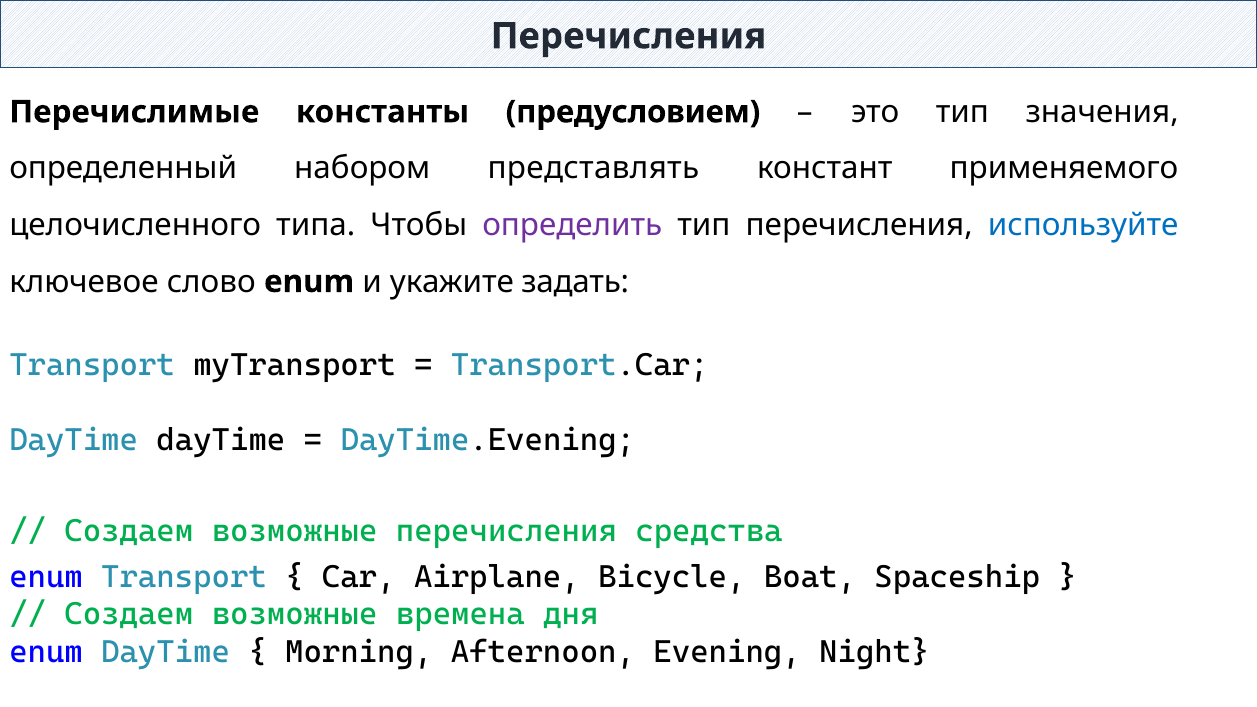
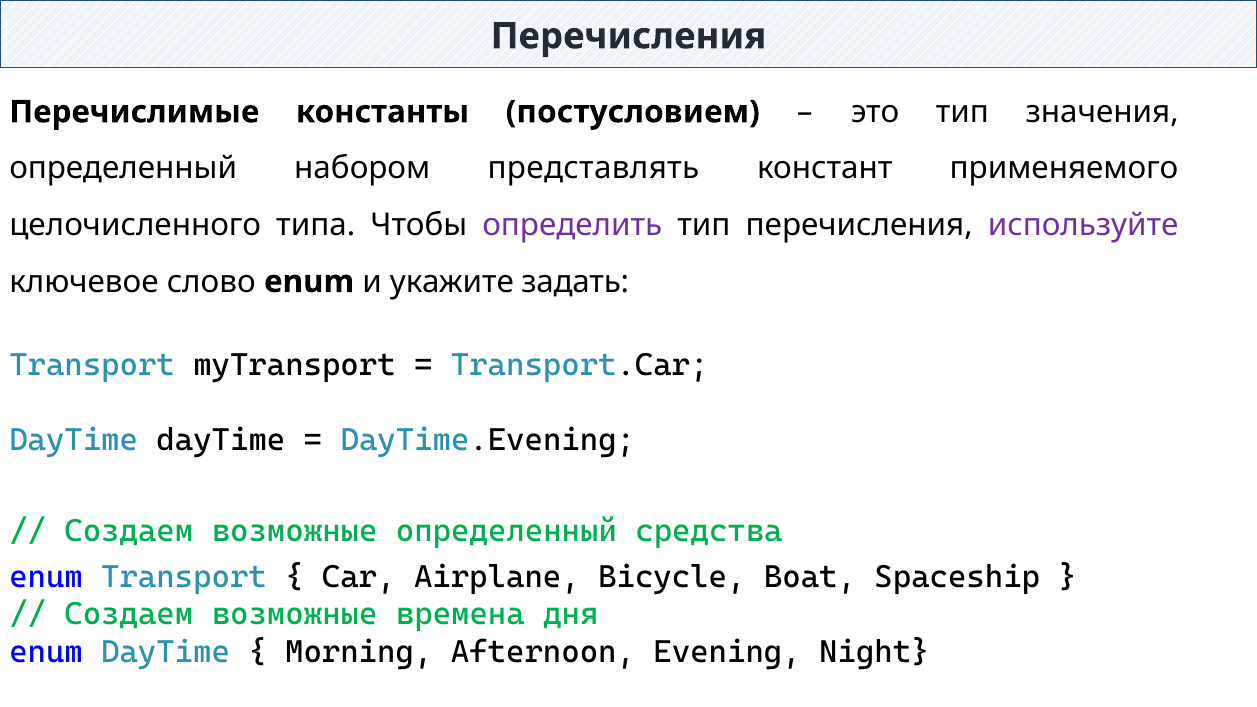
предусловием: предусловием -> постусловием
используйте colour: blue -> purple
возможные перечисления: перечисления -> определенный
